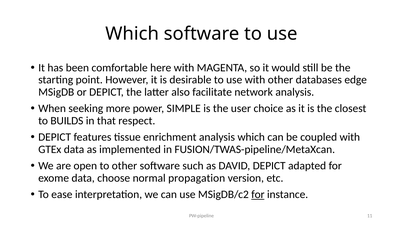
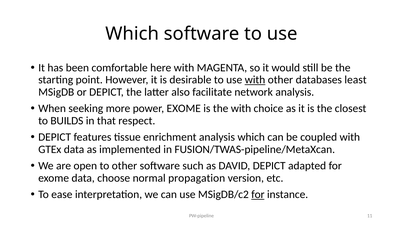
with at (255, 80) underline: none -> present
edge: edge -> least
power SIMPLE: SIMPLE -> EXOME
the user: user -> with
